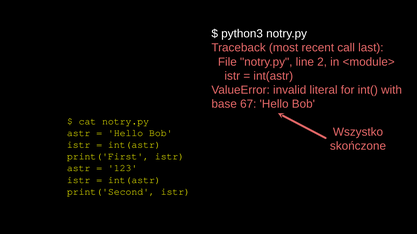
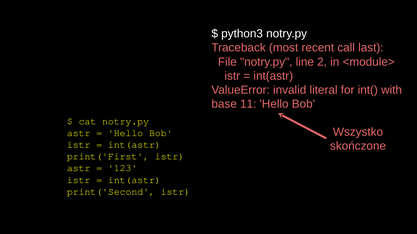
67: 67 -> 11
